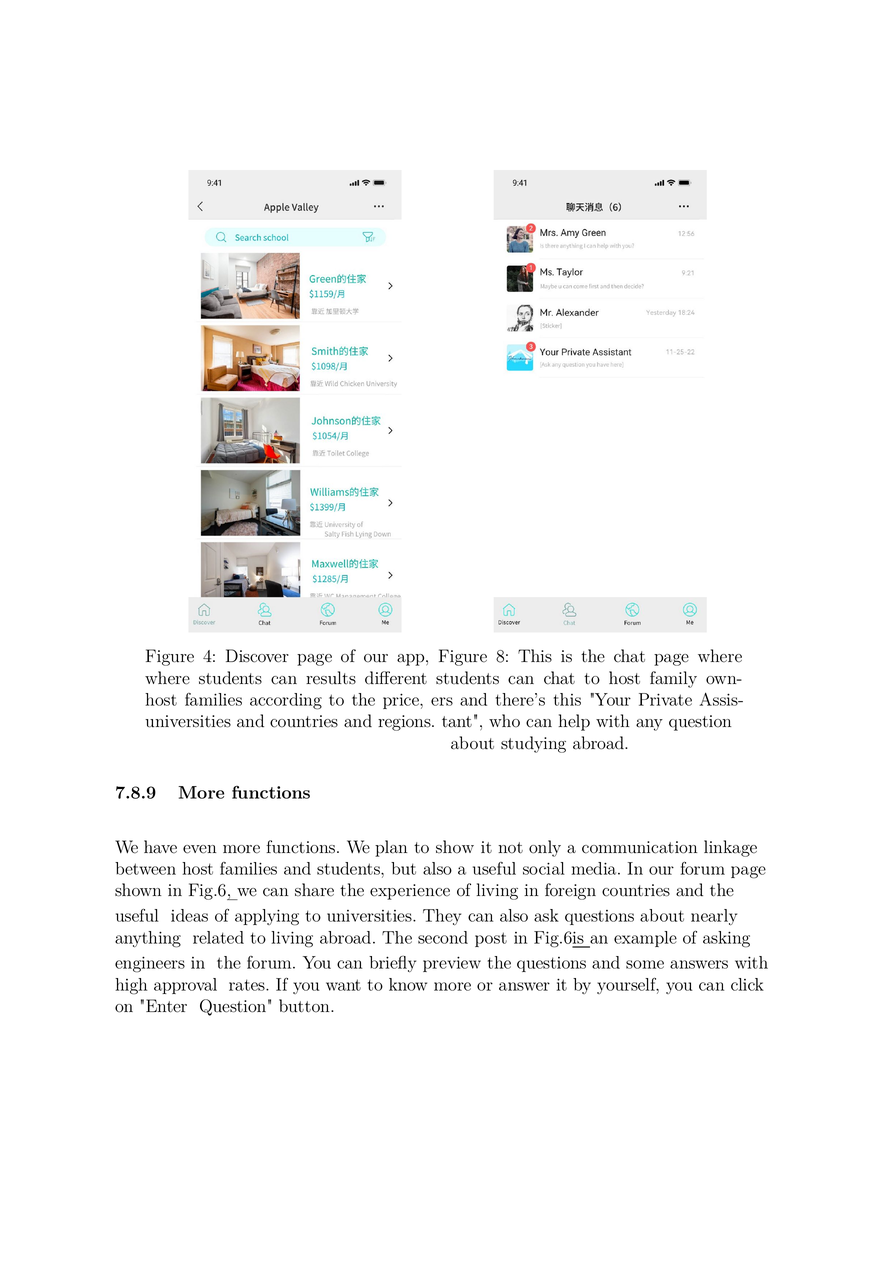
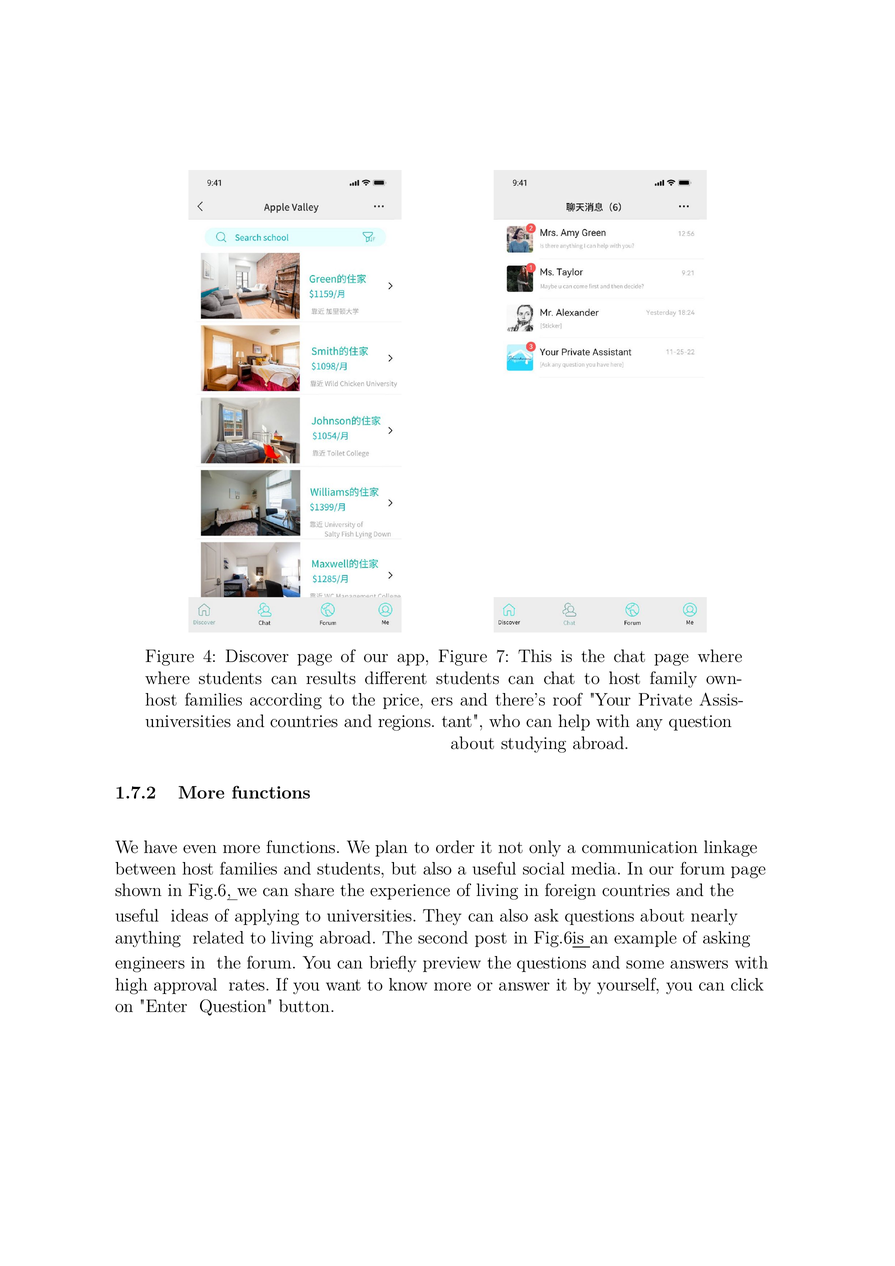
8: 8 -> 7
there’s this: this -> roof
7.8.9: 7.8.9 -> 1.7.2
show: show -> order
